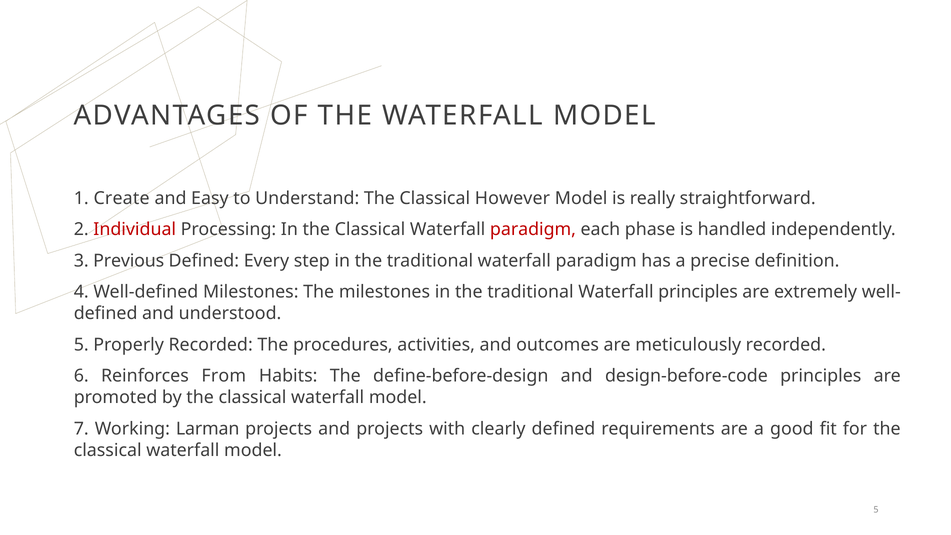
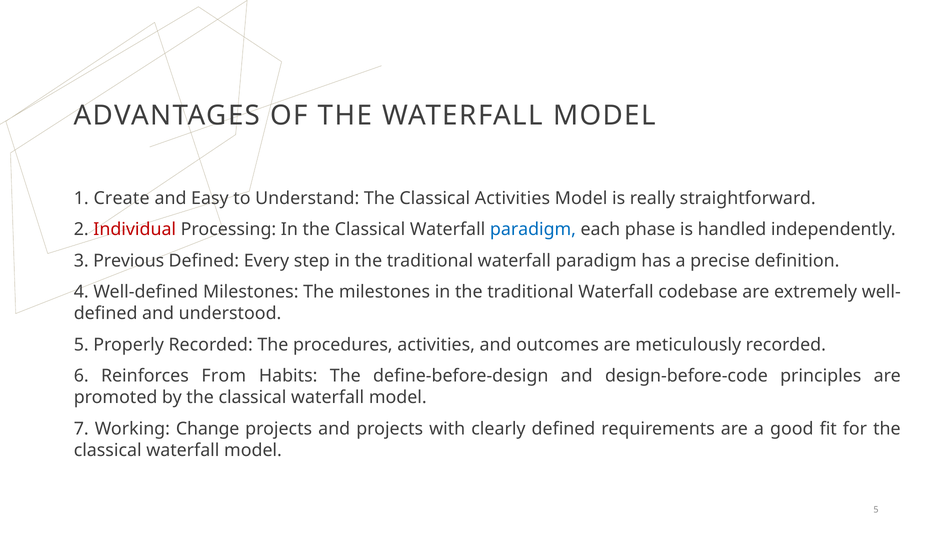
Classical However: However -> Activities
paradigm at (533, 229) colour: red -> blue
Waterfall principles: principles -> codebase
Larman: Larman -> Change
